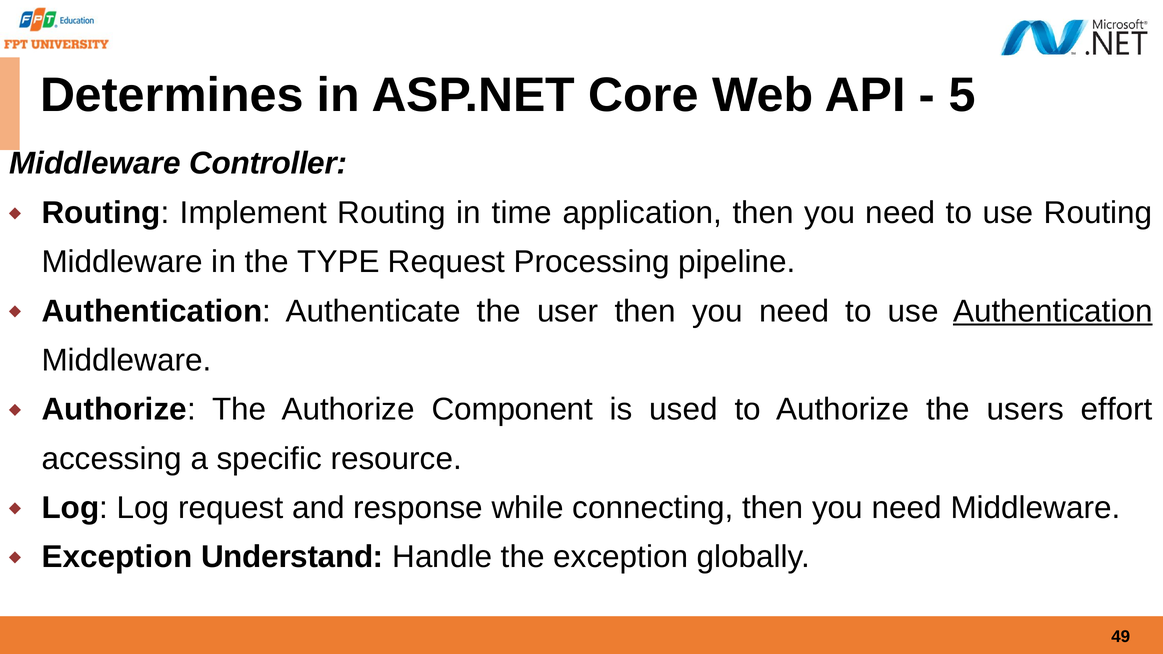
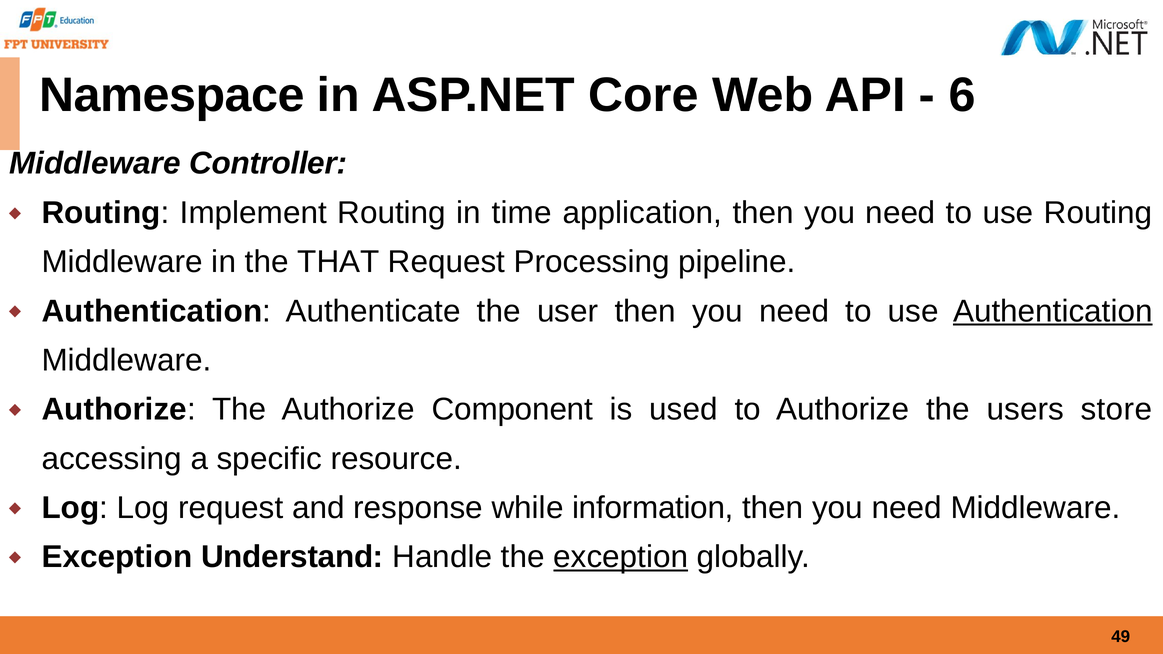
Determines: Determines -> Namespace
5: 5 -> 6
TYPE: TYPE -> THAT
effort: effort -> store
connecting: connecting -> information
exception at (621, 557) underline: none -> present
